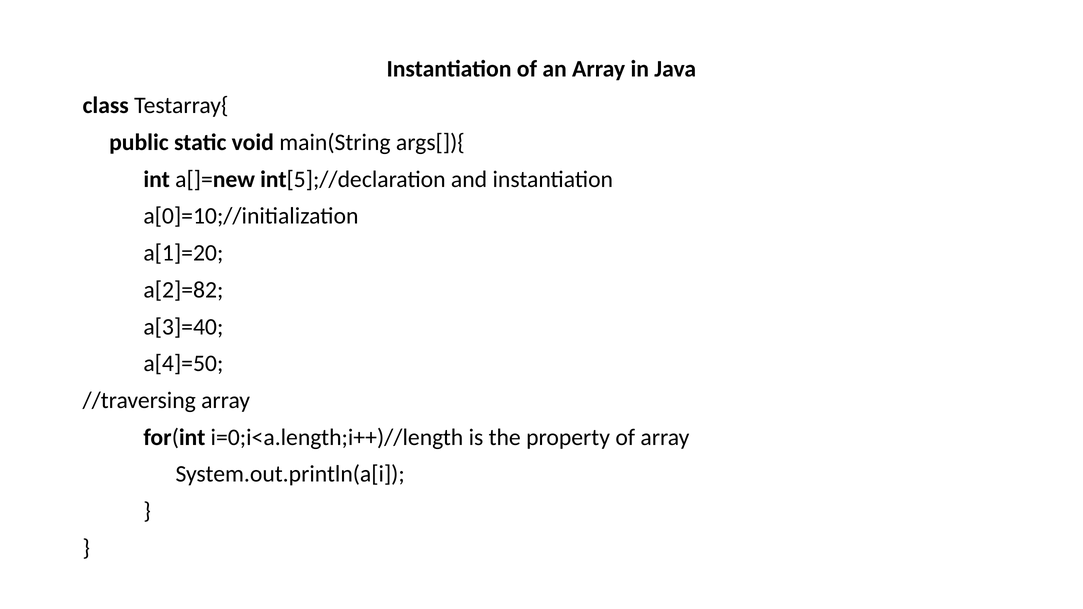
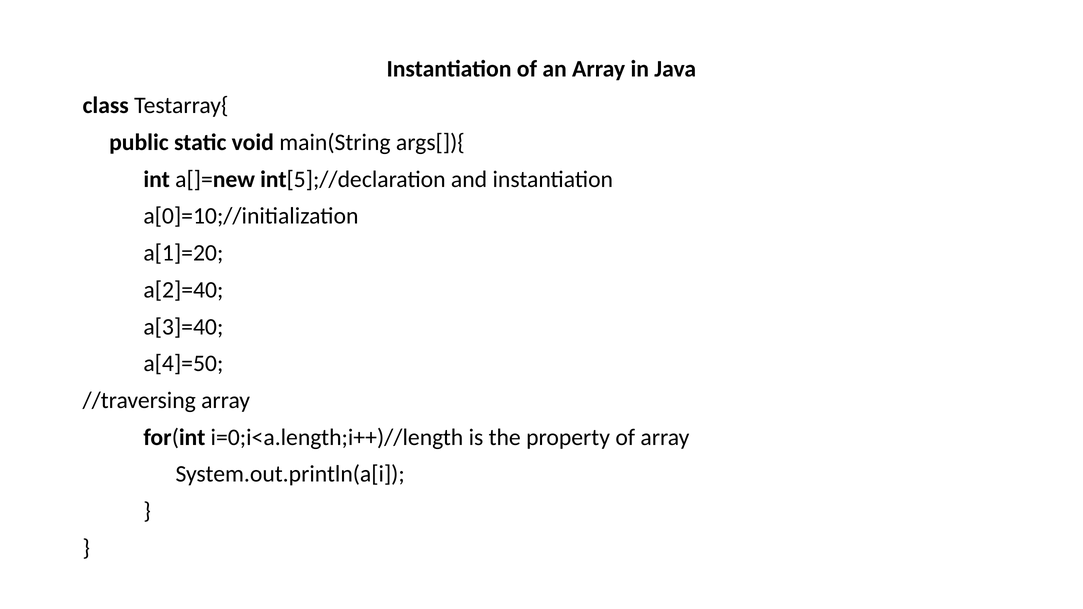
a[2]=82: a[2]=82 -> a[2]=40
